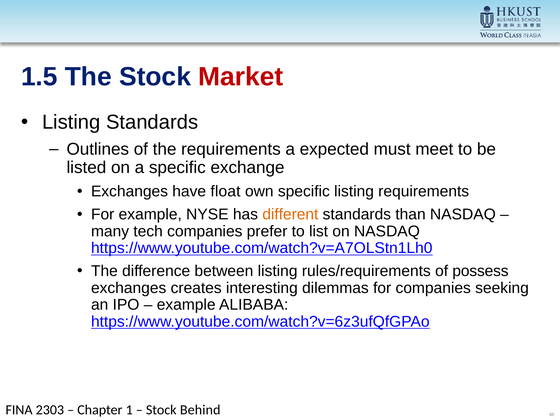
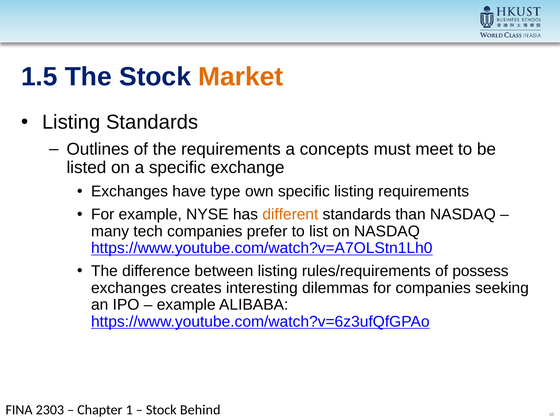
Market colour: red -> orange
expected: expected -> concepts
float: float -> type
